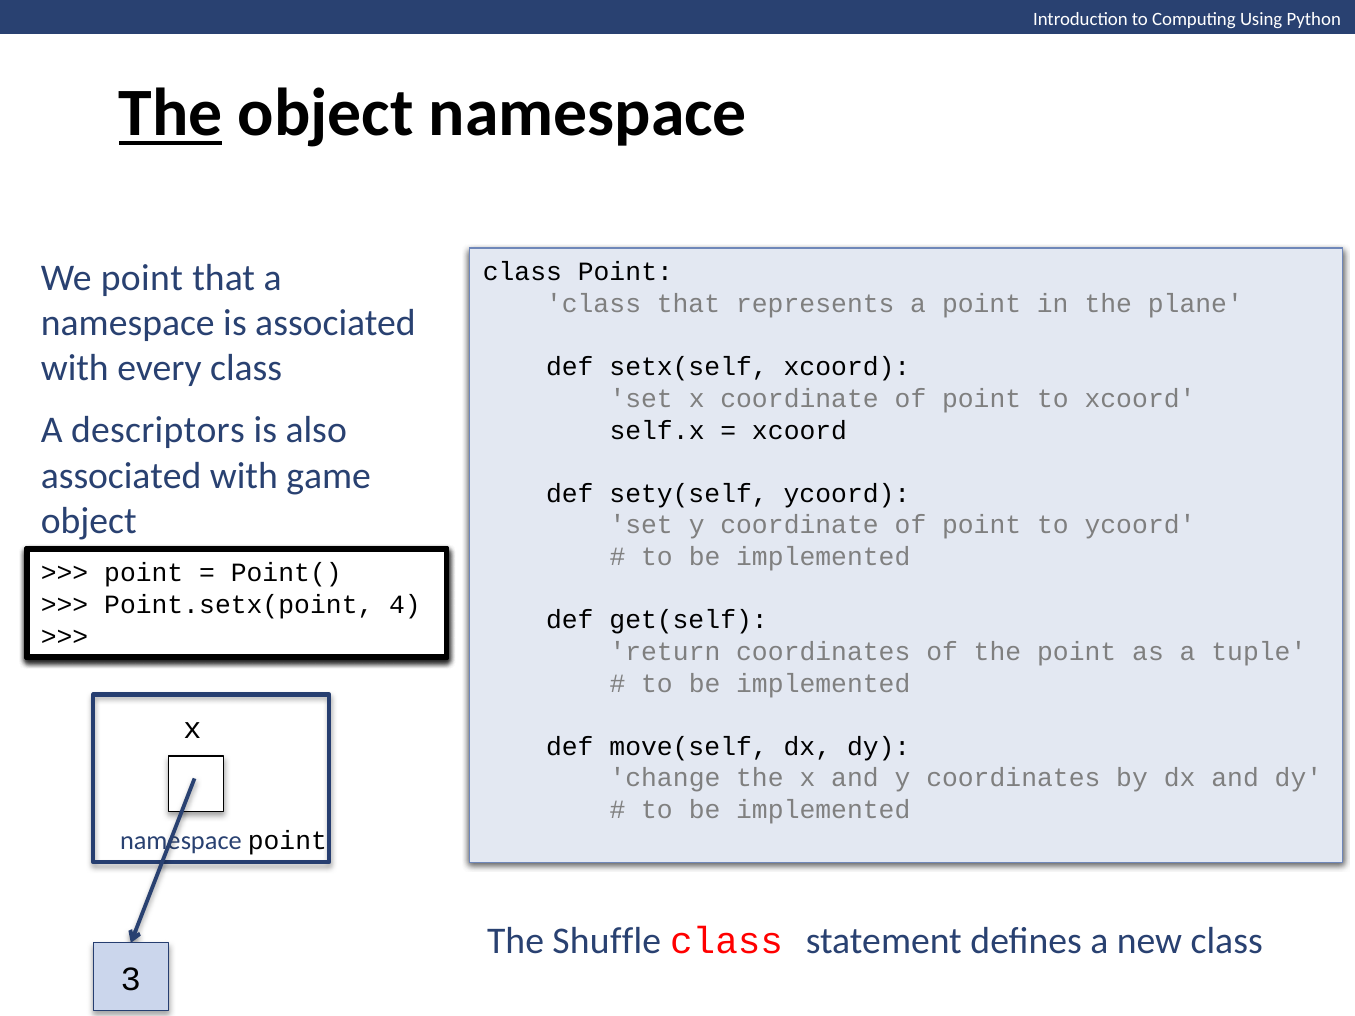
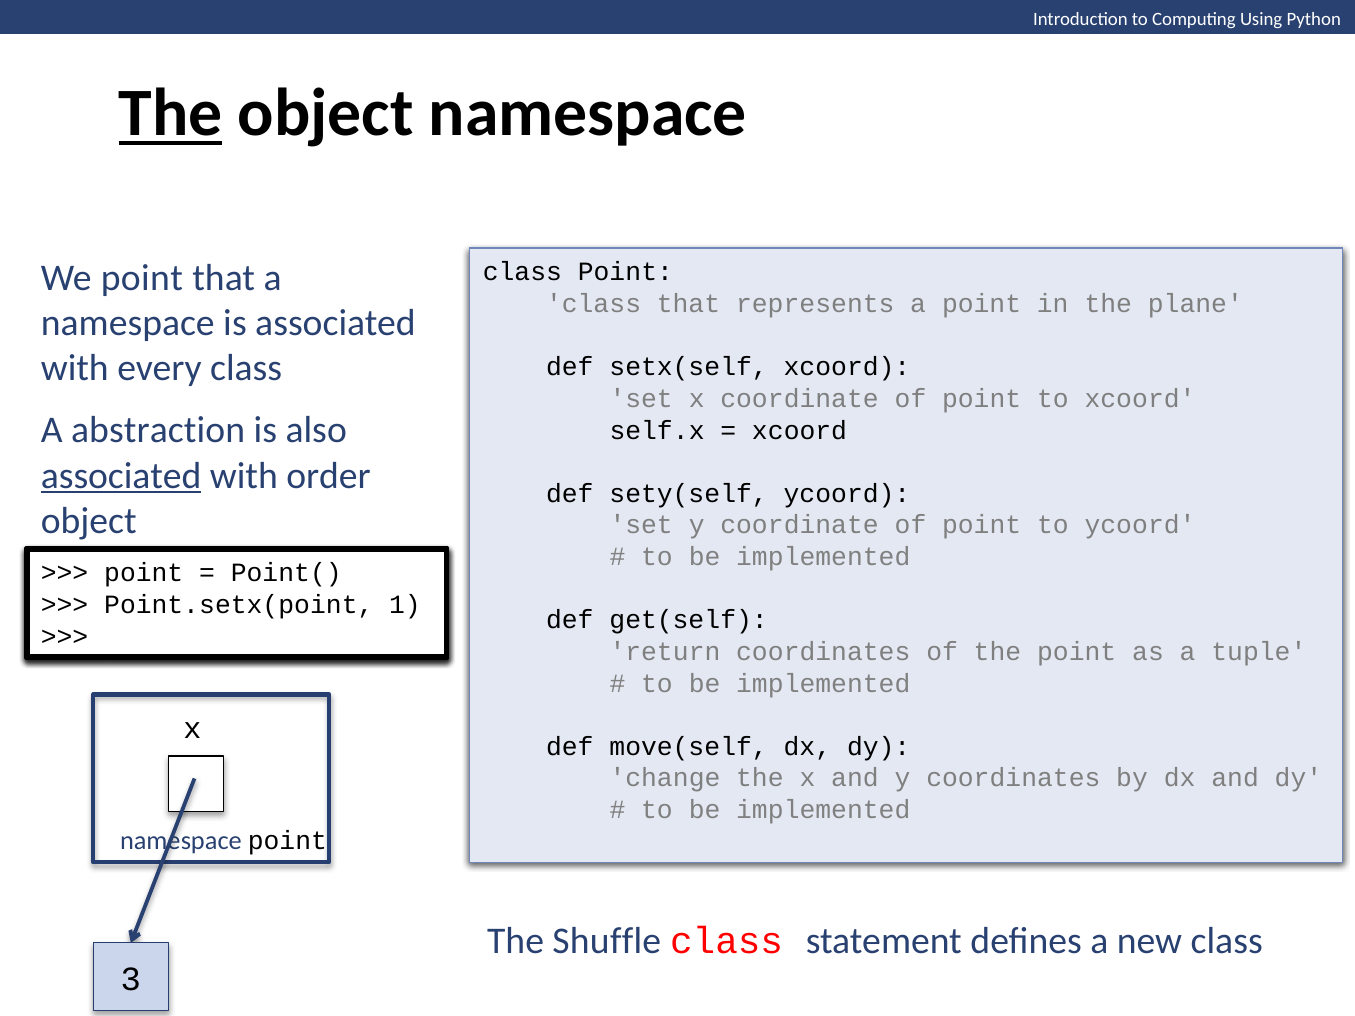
descriptors: descriptors -> abstraction
associated at (121, 476) underline: none -> present
game: game -> order
4: 4 -> 1
